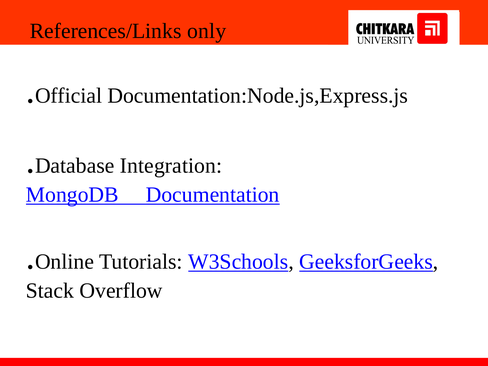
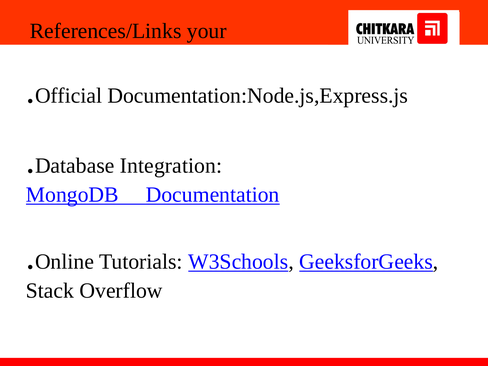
only: only -> your
